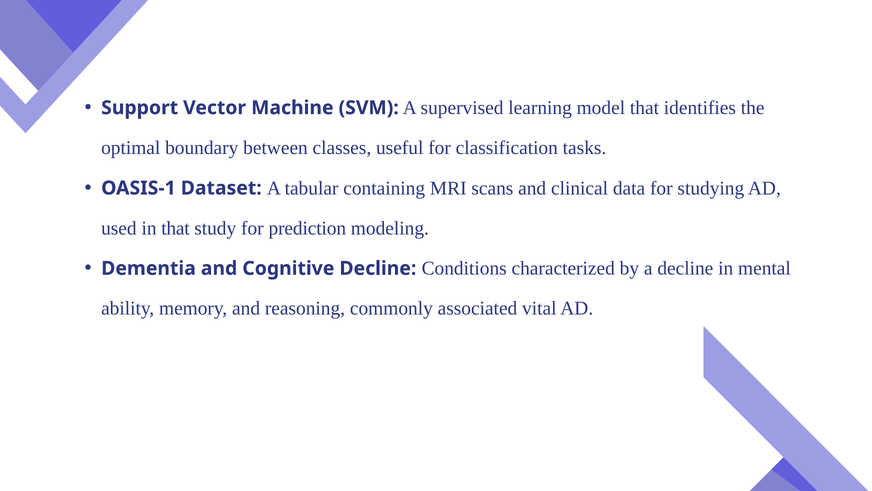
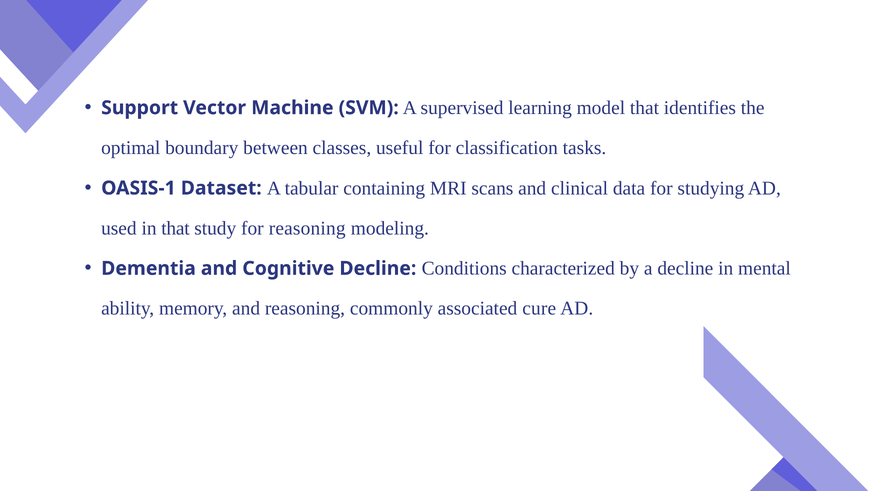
for prediction: prediction -> reasoning
vital: vital -> cure
